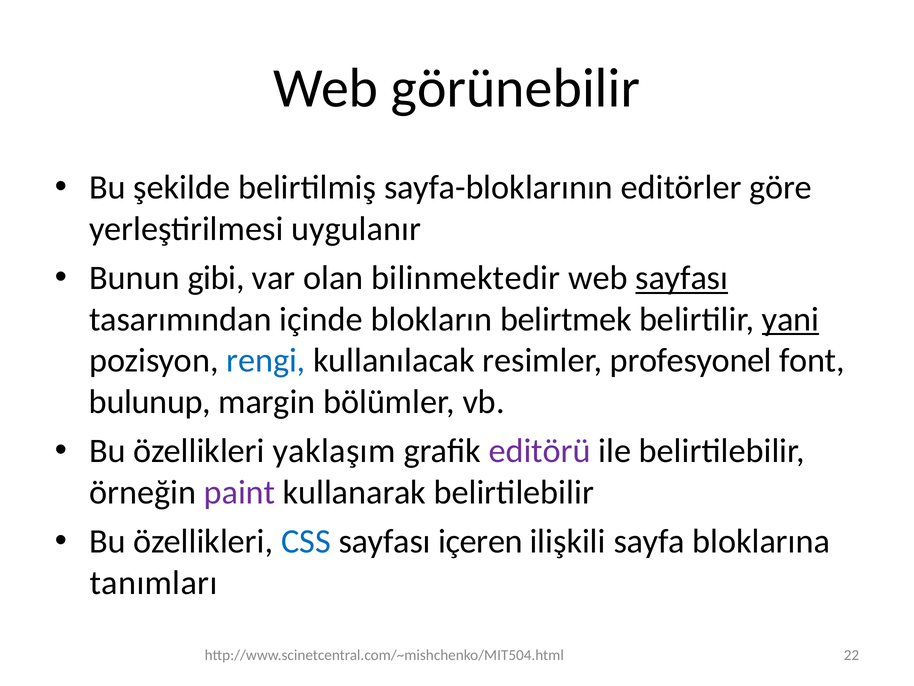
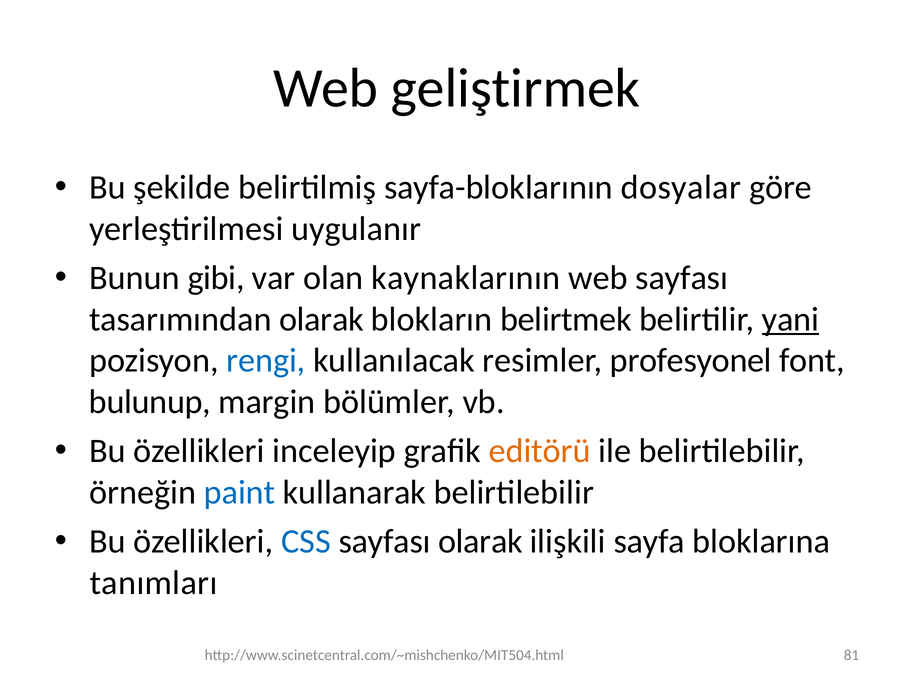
görünebilir: görünebilir -> geliştirmek
editörler: editörler -> dosyalar
bilinmektedir: bilinmektedir -> kaynaklarının
sayfası at (682, 278) underline: present -> none
tasarımından içinde: içinde -> olarak
yaklaşım: yaklaşım -> inceleyip
editörü colour: purple -> orange
paint colour: purple -> blue
sayfası içeren: içeren -> olarak
22: 22 -> 81
